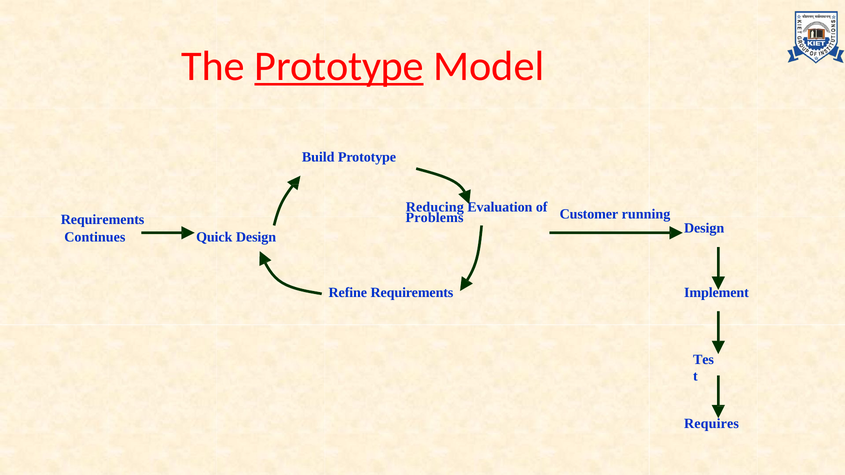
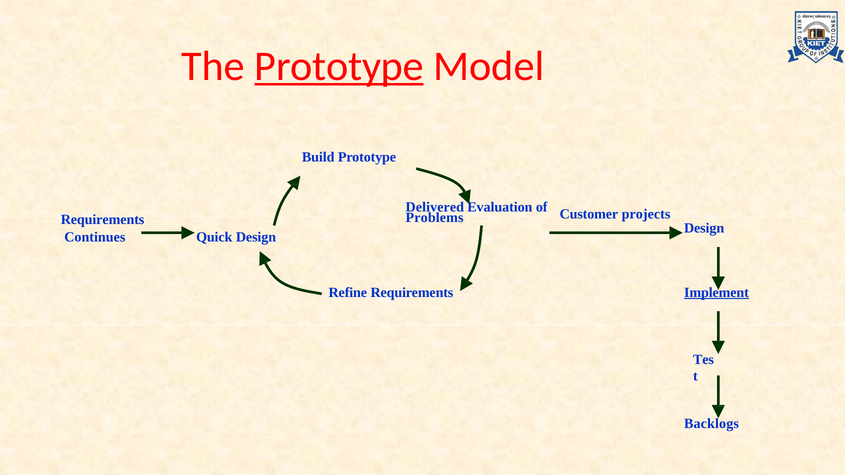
Reducing: Reducing -> Delivered
running: running -> projects
Implement underline: none -> present
Requires: Requires -> Backlogs
